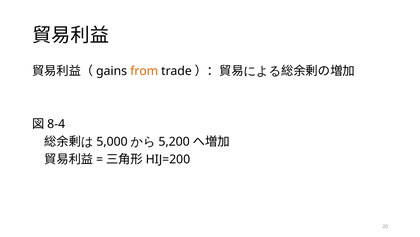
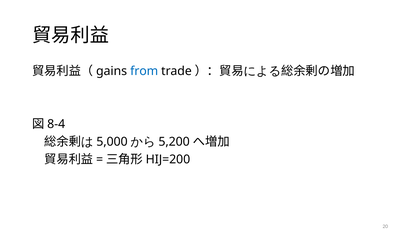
from colour: orange -> blue
